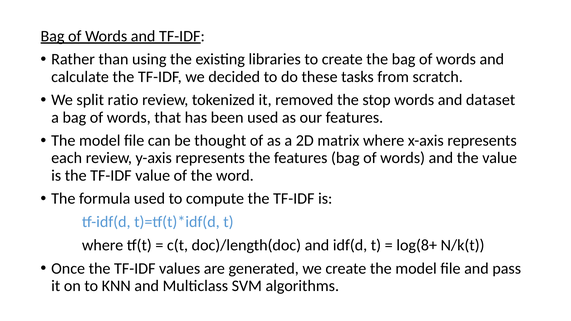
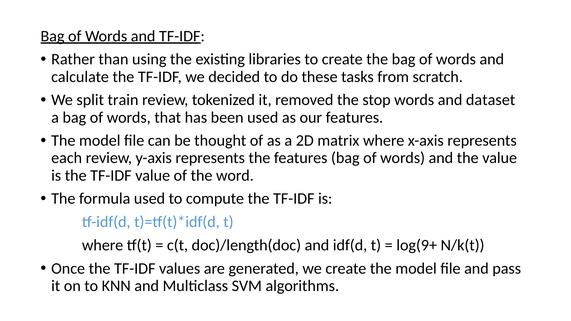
ratio: ratio -> train
log(8+: log(8+ -> log(9+
